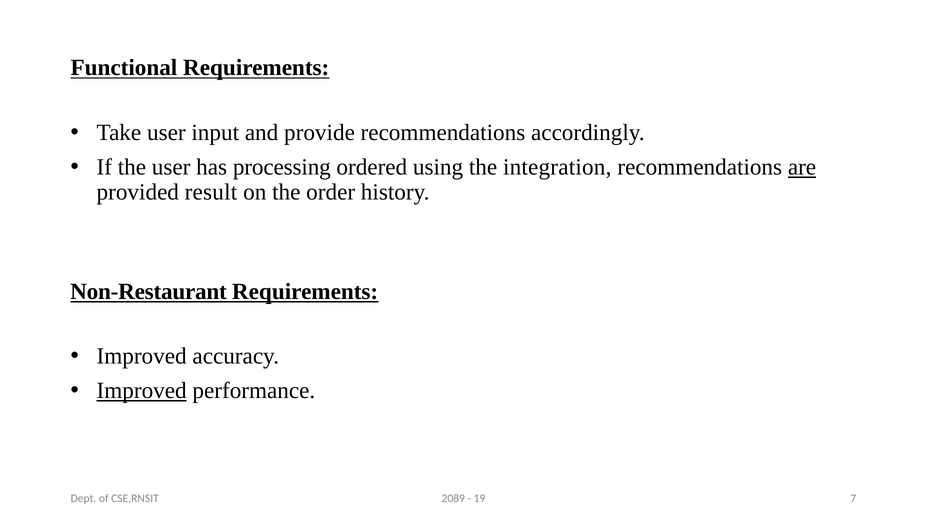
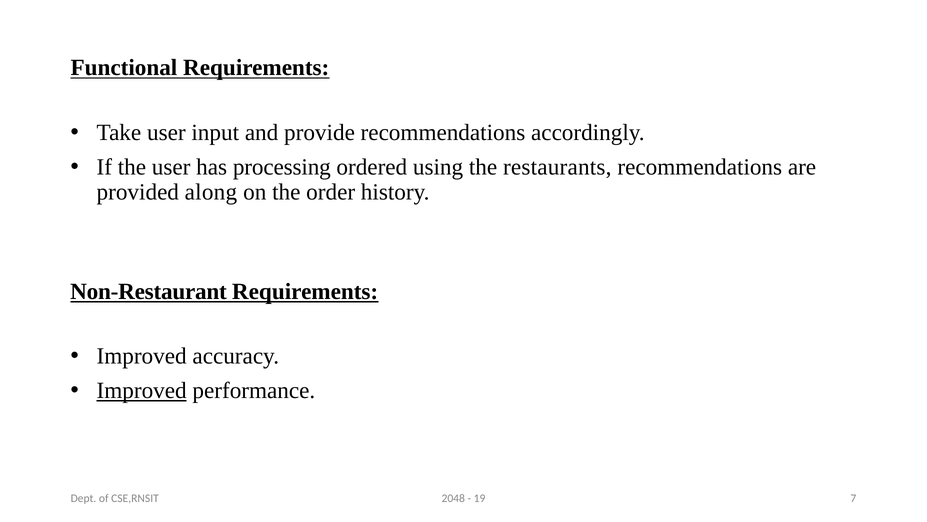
integration: integration -> restaurants
are underline: present -> none
result: result -> along
2089: 2089 -> 2048
